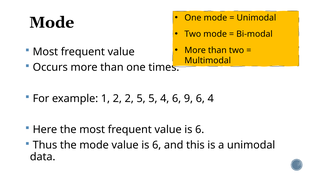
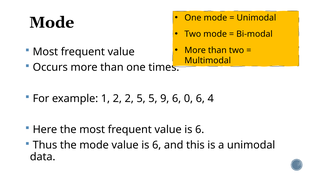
5 4: 4 -> 9
9: 9 -> 0
